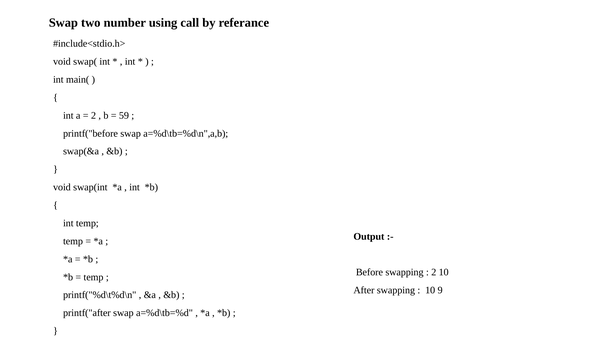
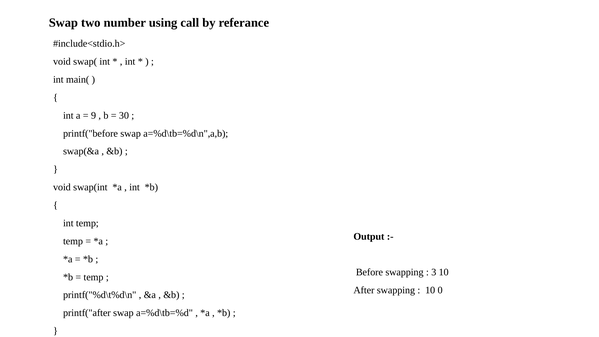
2 at (94, 115): 2 -> 9
59: 59 -> 30
2 at (434, 272): 2 -> 3
9: 9 -> 0
